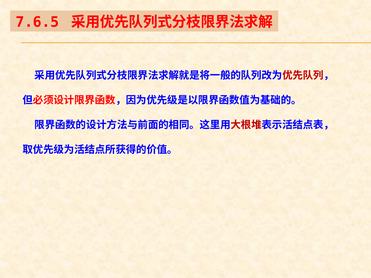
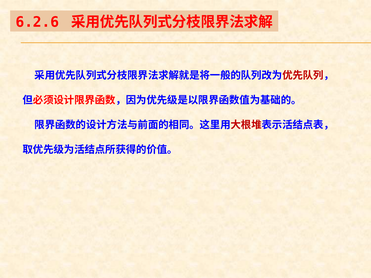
7.6.5: 7.6.5 -> 6.2.6
